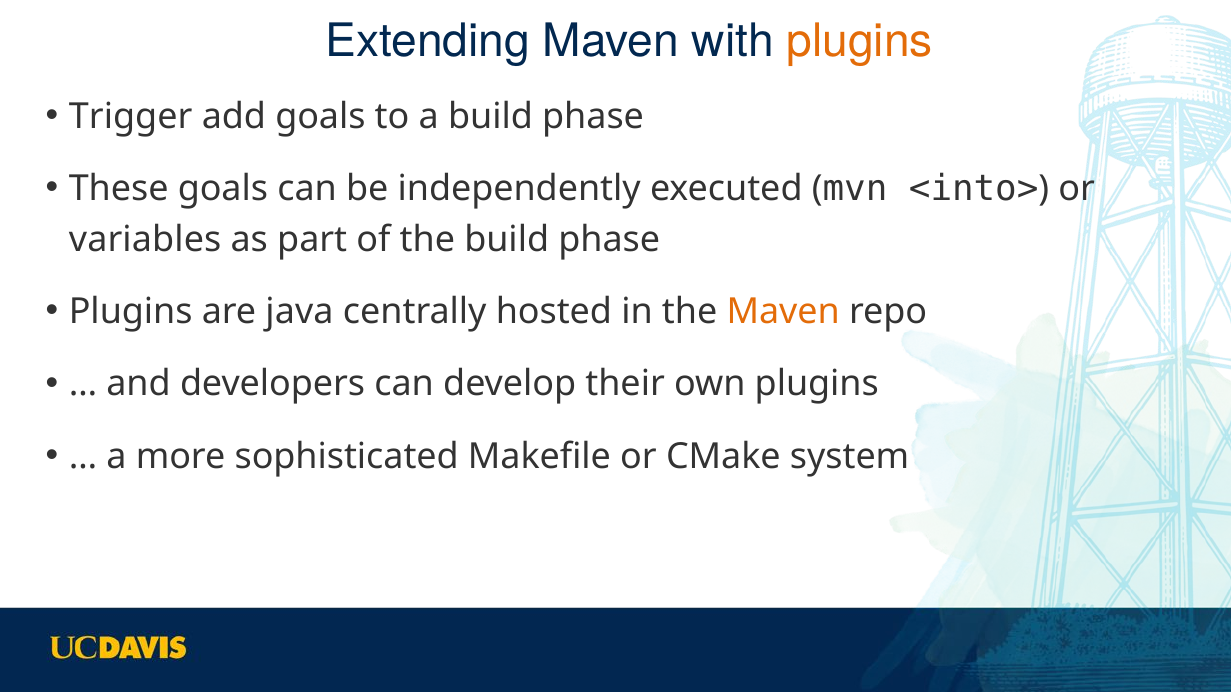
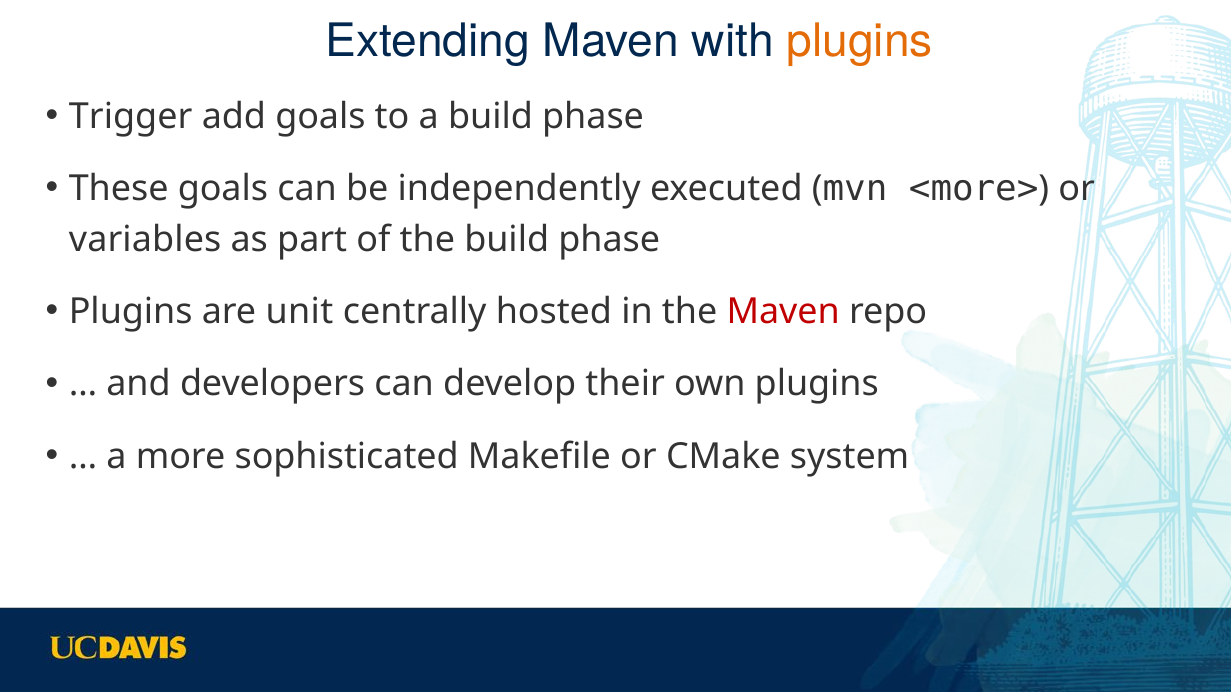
<into>: <into> -> <more>
java: java -> unit
Maven at (783, 312) colour: orange -> red
